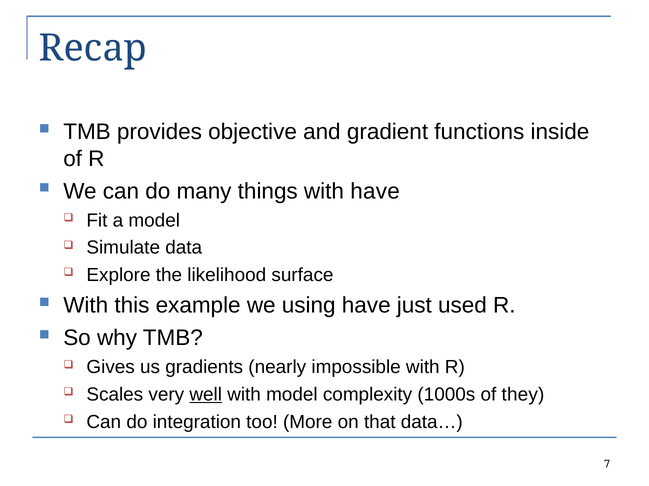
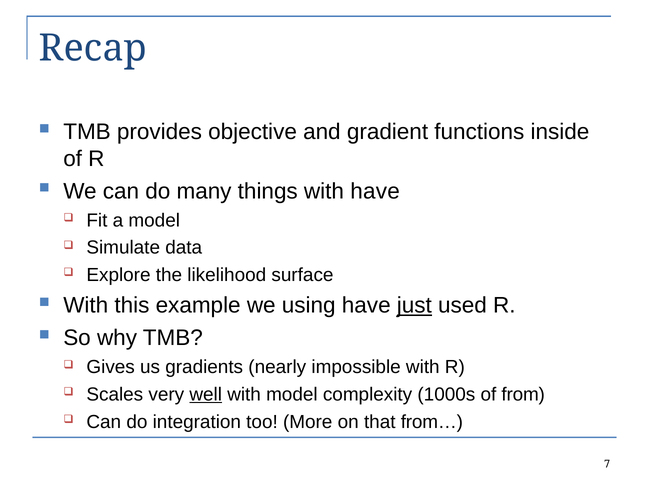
just underline: none -> present
they: they -> from
data…: data… -> from…
